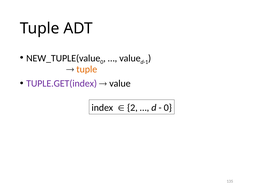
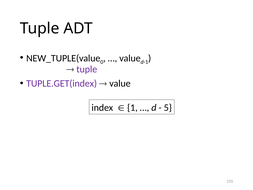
tuple at (87, 69) colour: orange -> purple
2: 2 -> 1
0 at (168, 107): 0 -> 5
